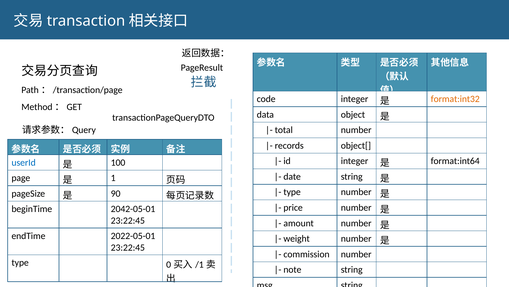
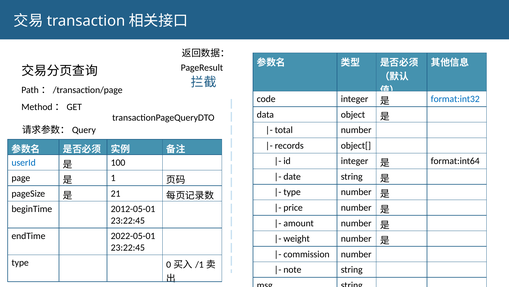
format:int32 colour: orange -> blue
90: 90 -> 21
2042-05-01: 2042-05-01 -> 2012-05-01
